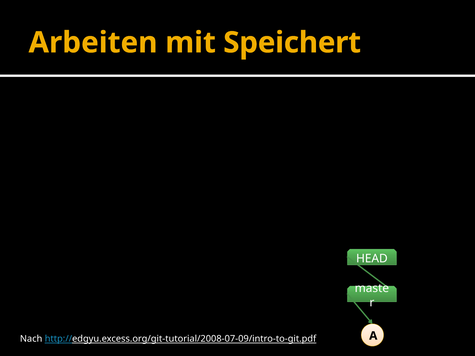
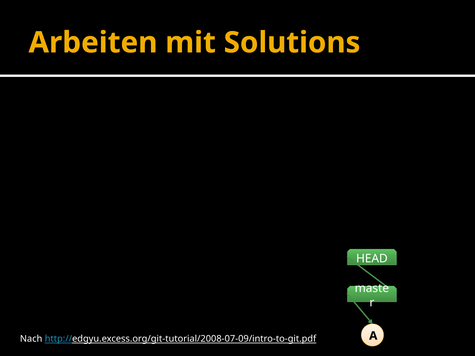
Speichert: Speichert -> Solutions
